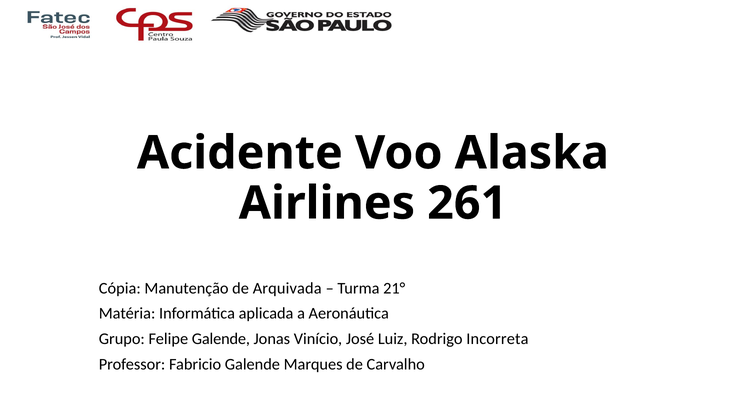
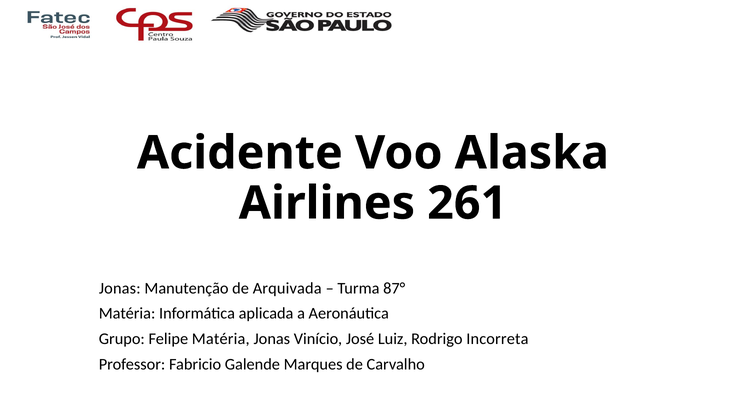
Cópia at (120, 289): Cópia -> Jonas
21°: 21° -> 87°
Felipe Galende: Galende -> Matéria
